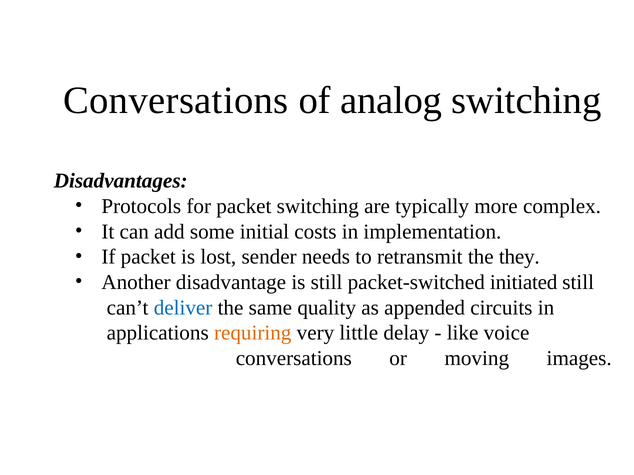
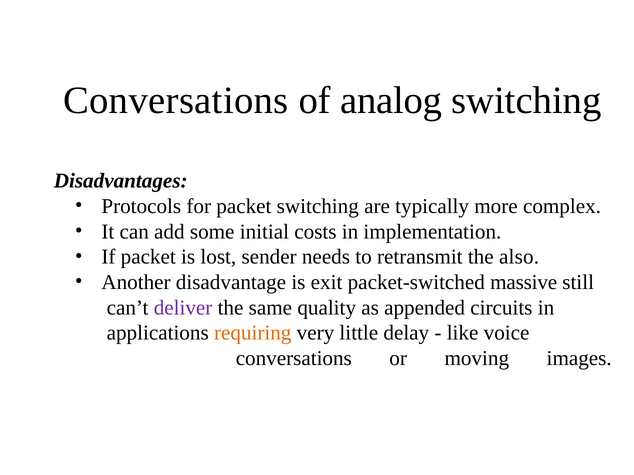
they: they -> also
is still: still -> exit
initiated: initiated -> massive
deliver colour: blue -> purple
